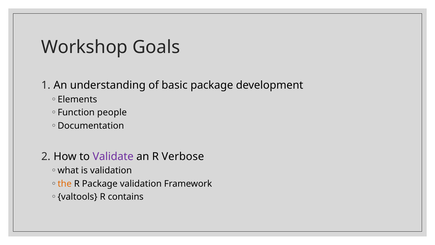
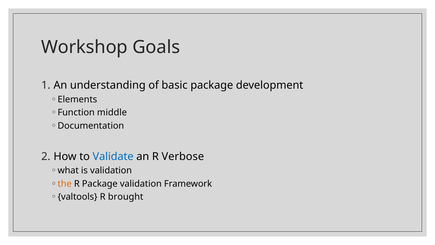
people: people -> middle
Validate colour: purple -> blue
contains: contains -> brought
